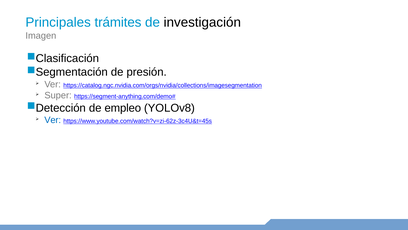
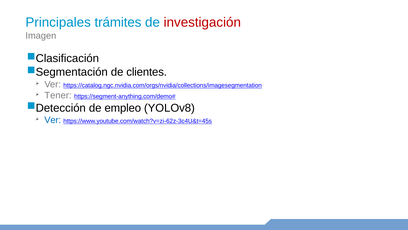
investigación colour: black -> red
presión: presión -> clientes
Super: Super -> Tener
